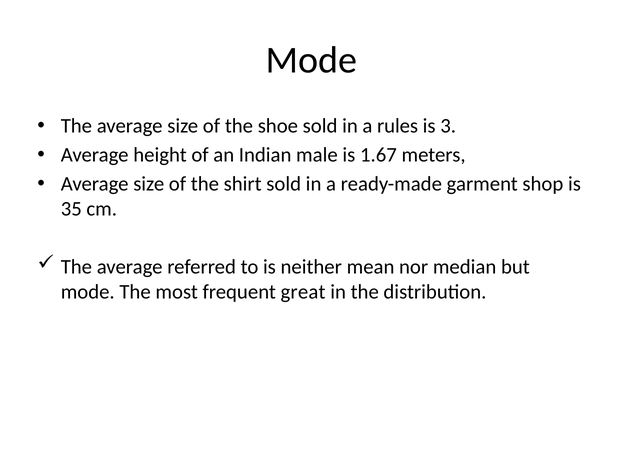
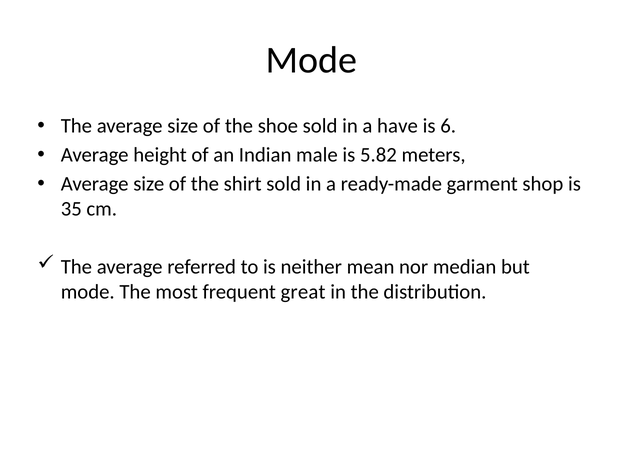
rules: rules -> have
3: 3 -> 6
1.67: 1.67 -> 5.82
